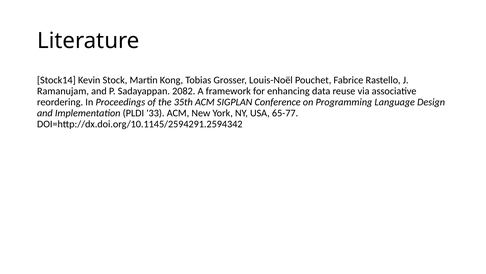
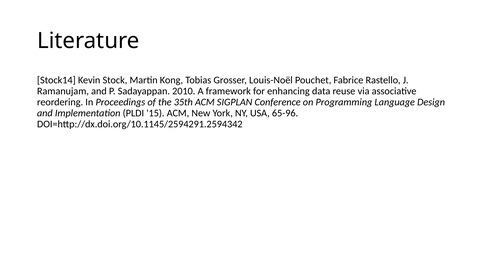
2082: 2082 -> 2010
33: 33 -> 15
65-77: 65-77 -> 65-96
